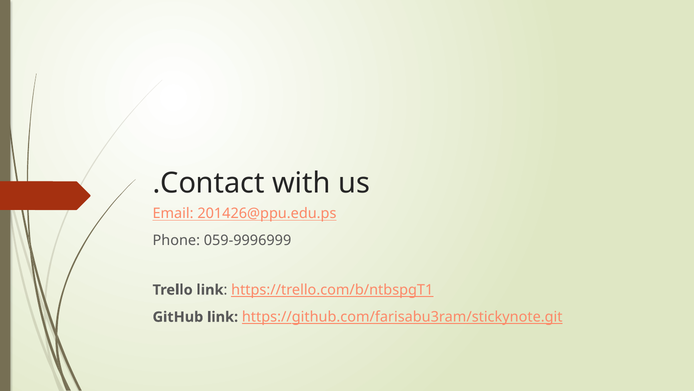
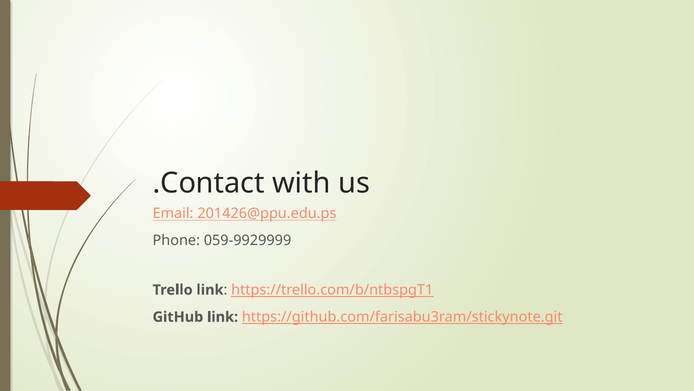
059-9996999: 059-9996999 -> 059-9929999
